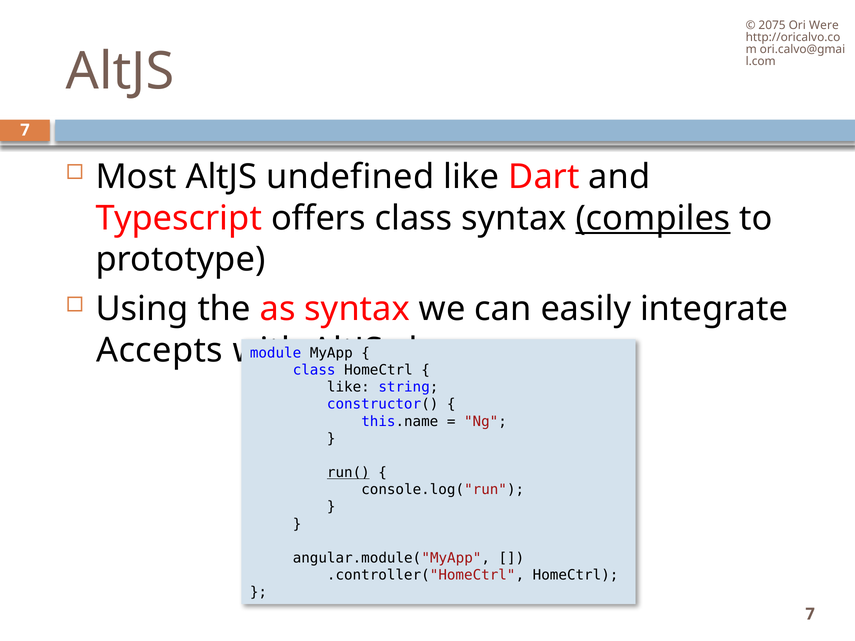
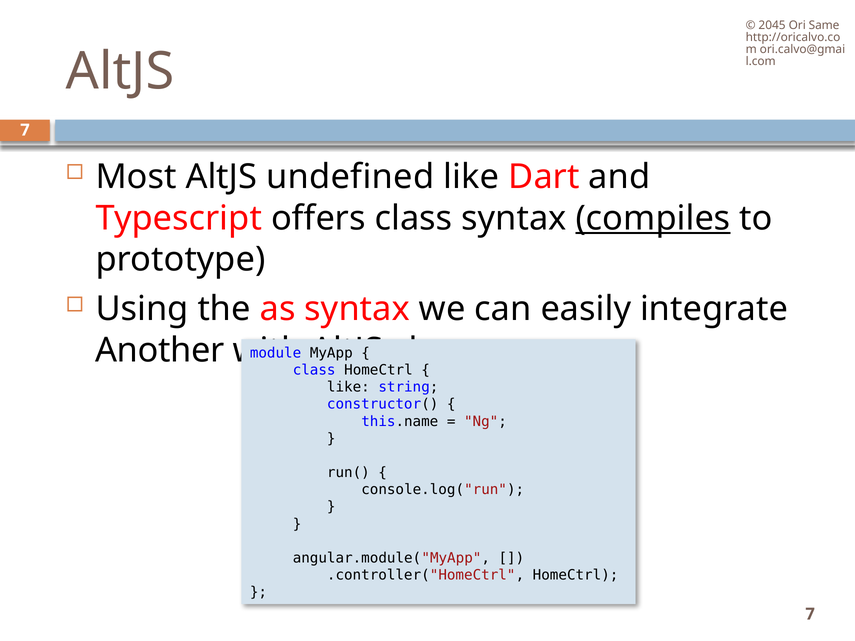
2075: 2075 -> 2045
Were: Were -> Same
Accepts: Accepts -> Another
run( underline: present -> none
